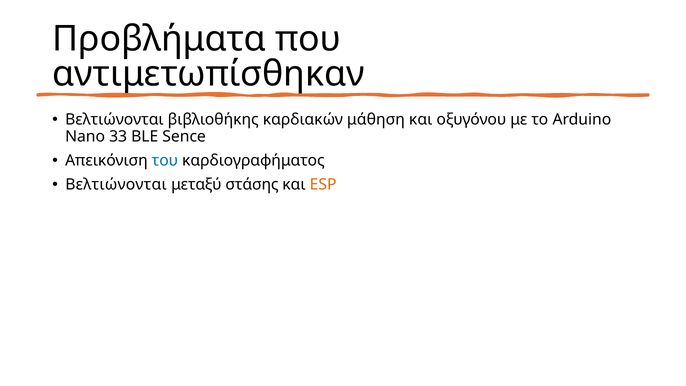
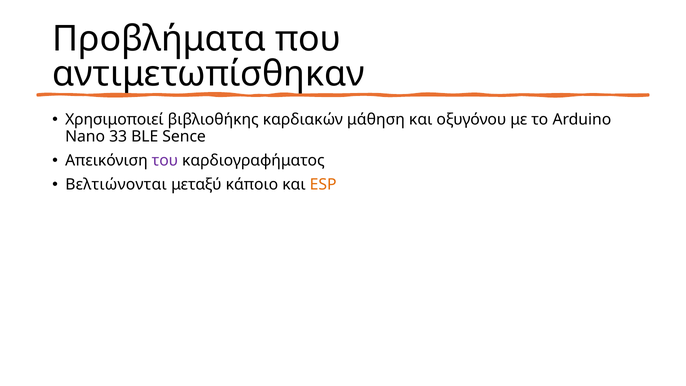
Βελτιώνονται at (114, 120): Βελτιώνονται -> Χρησιμοποιεί
του colour: blue -> purple
στάσης: στάσης -> κάποιο
